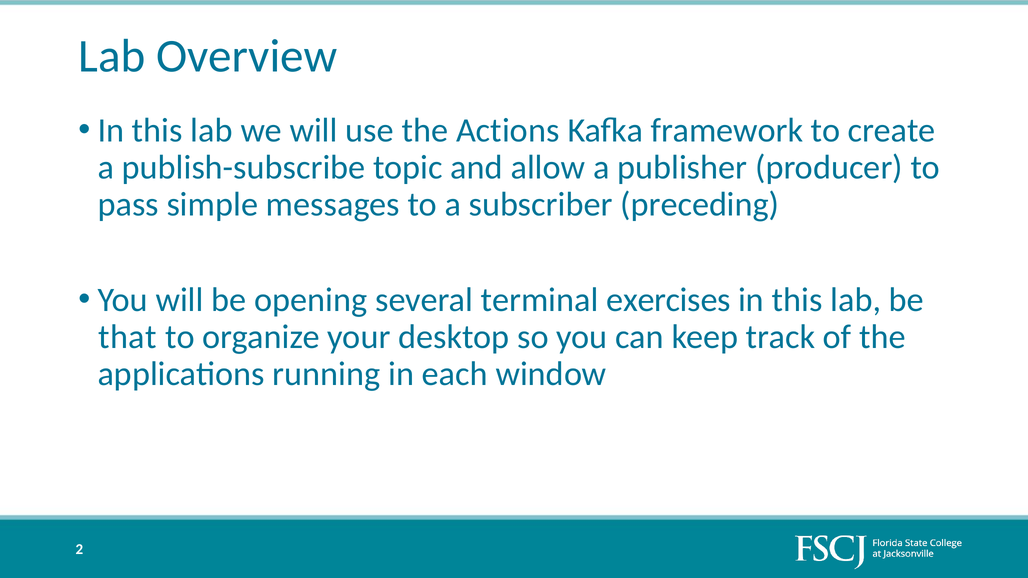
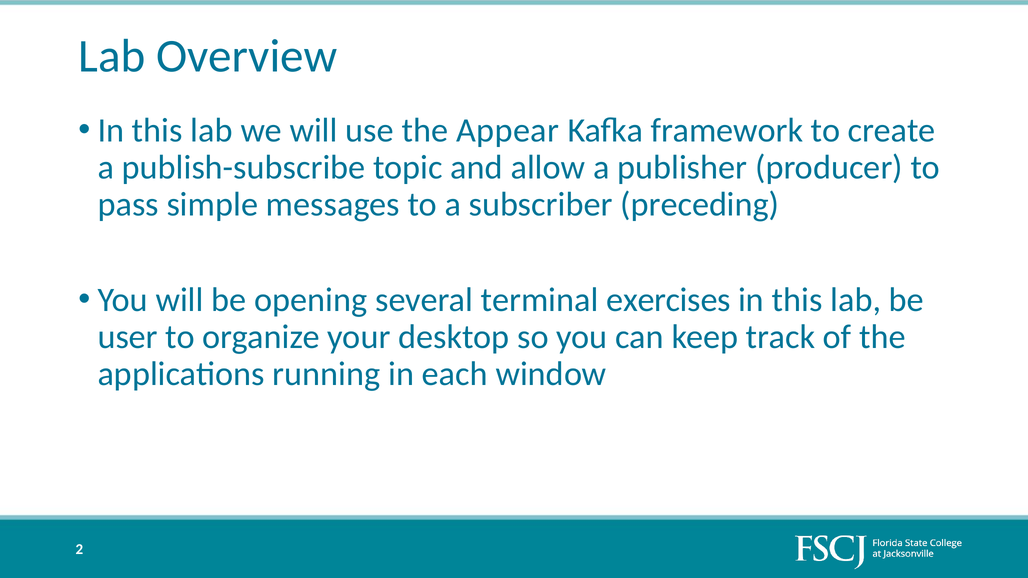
Actions: Actions -> Appear
that: that -> user
